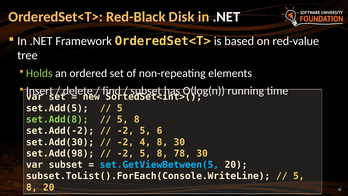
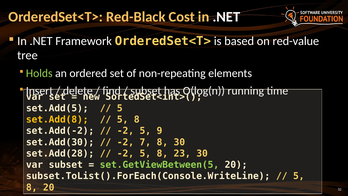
Disk: Disk -> Cost
set.Add(8 colour: light green -> yellow
6: 6 -> 9
4: 4 -> 7
set.Add(98: set.Add(98 -> set.Add(28
78: 78 -> 23
set.GetViewBetween(5 colour: light blue -> light green
